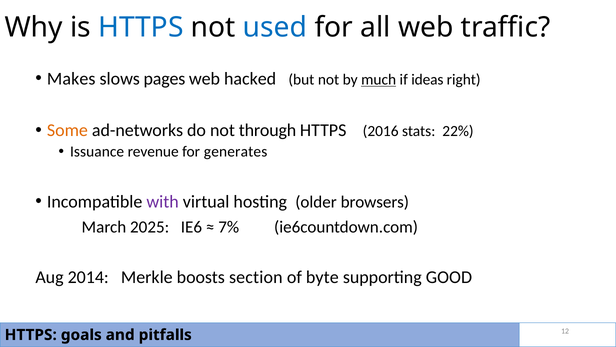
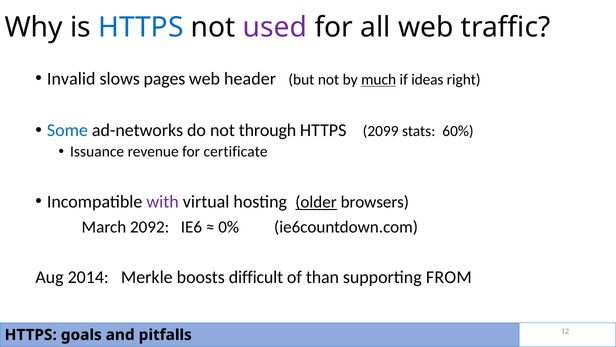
used colour: blue -> purple
Makes: Makes -> Invalid
hacked: hacked -> header
Some colour: orange -> blue
2016: 2016 -> 2099
22%: 22% -> 60%
generates: generates -> certificate
older underline: none -> present
2025: 2025 -> 2092
7%: 7% -> 0%
section: section -> difficult
byte: byte -> than
GOOD: GOOD -> FROM
